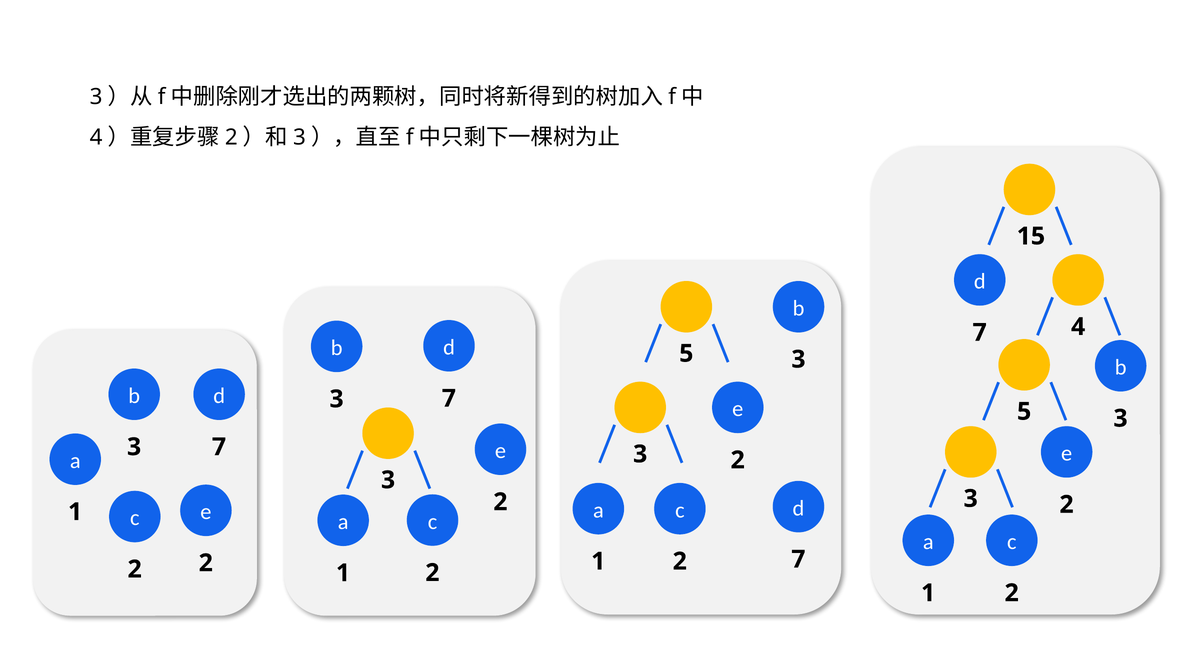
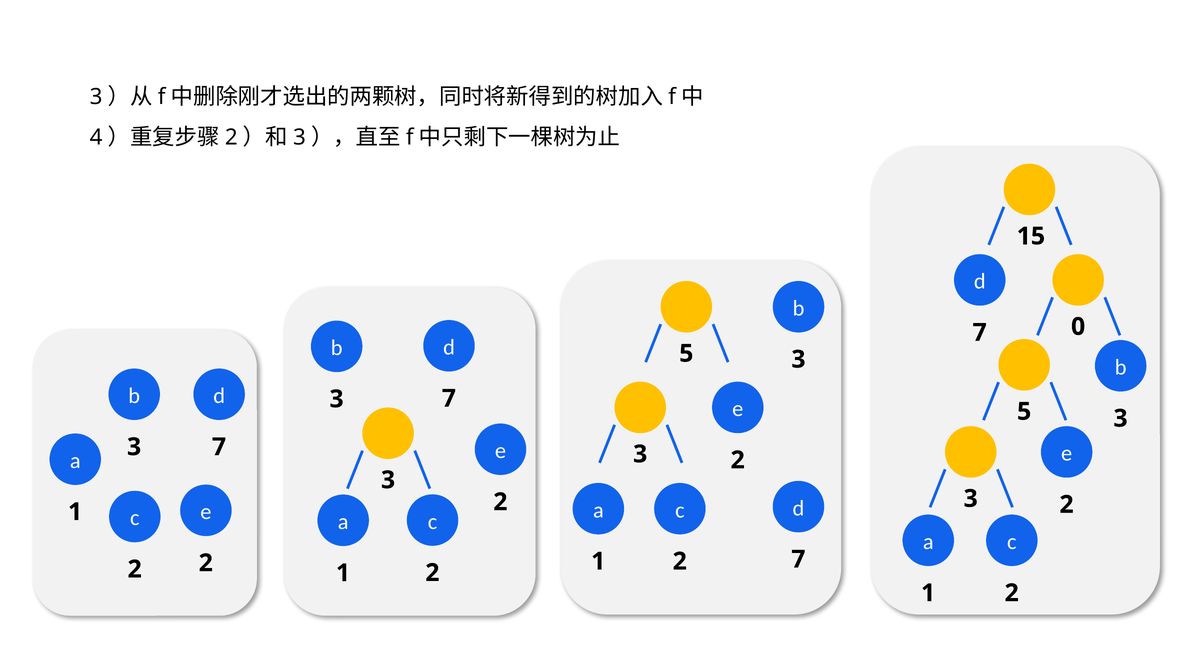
4: 4 -> 0
